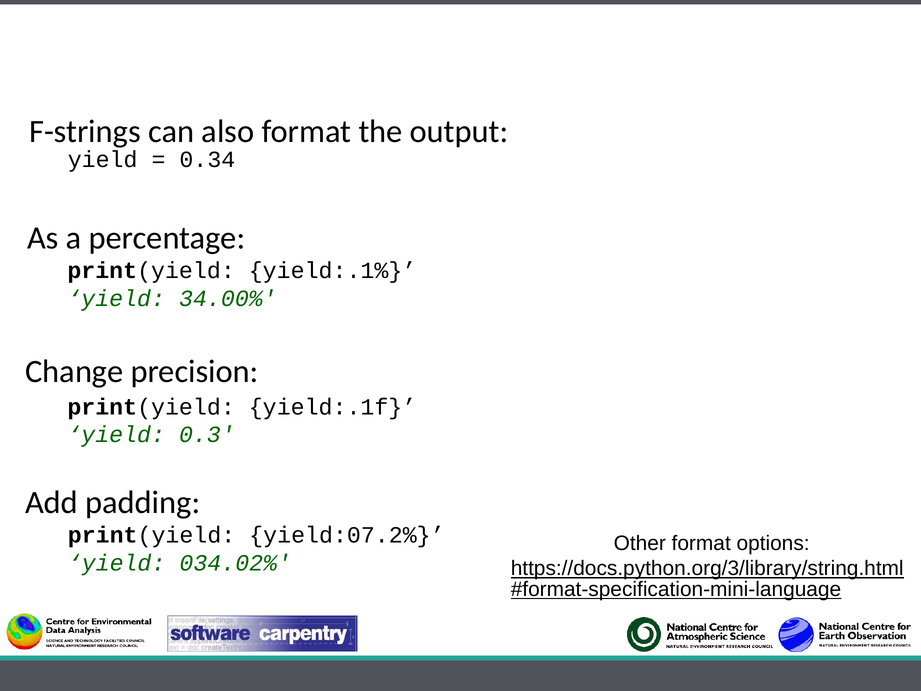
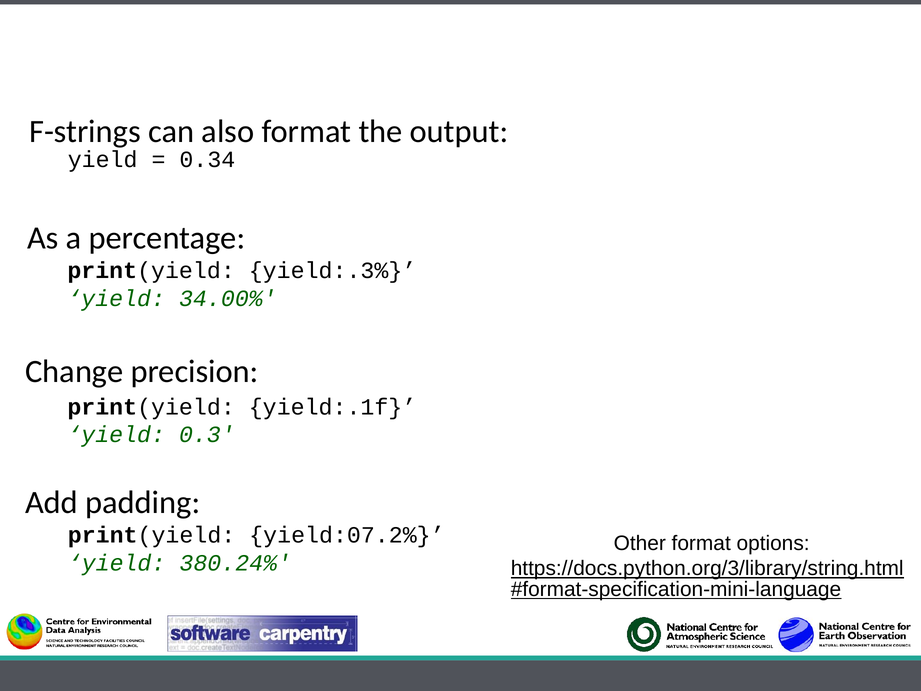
yield:.1%: yield:.1% -> yield:.3%
034.02%: 034.02% -> 380.24%
